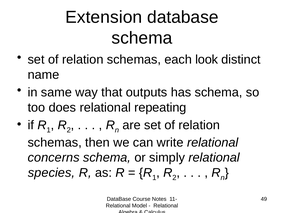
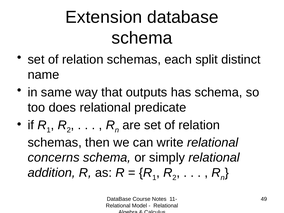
look: look -> split
repeating: repeating -> predicate
species: species -> addition
